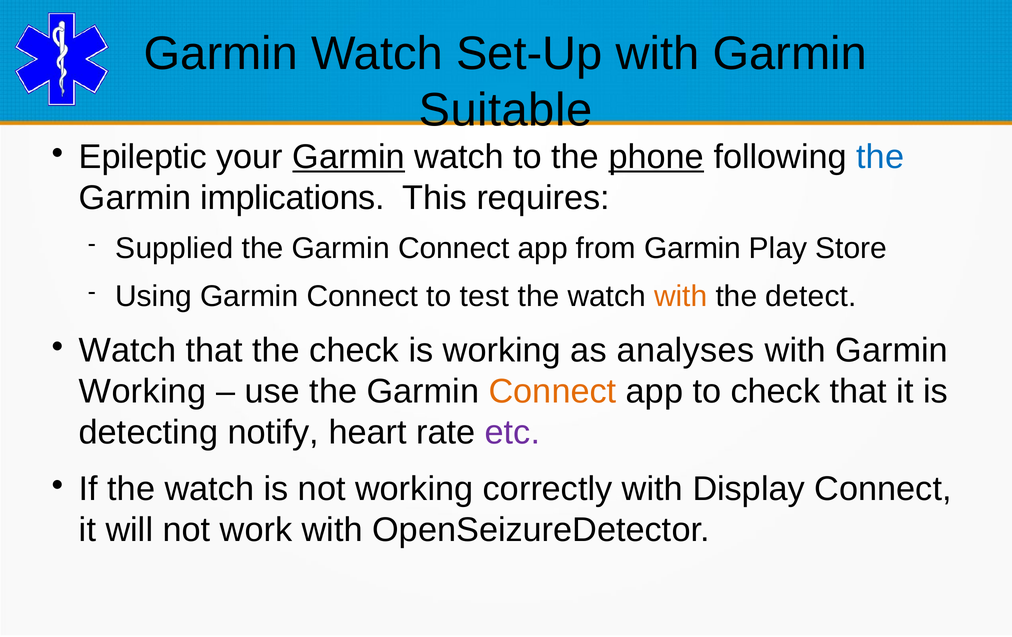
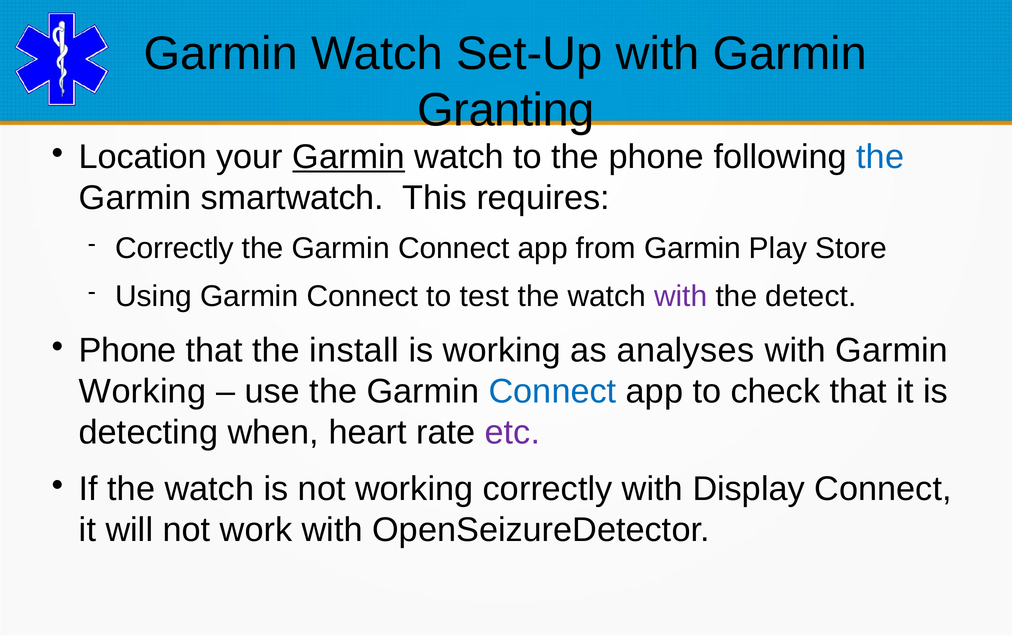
Suitable: Suitable -> Granting
Epileptic: Epileptic -> Location
phone at (656, 157) underline: present -> none
implications: implications -> smartwatch
Supplied at (174, 249): Supplied -> Correctly
with at (681, 297) colour: orange -> purple
Watch at (128, 351): Watch -> Phone
the check: check -> install
Connect at (552, 392) colour: orange -> blue
notify: notify -> when
